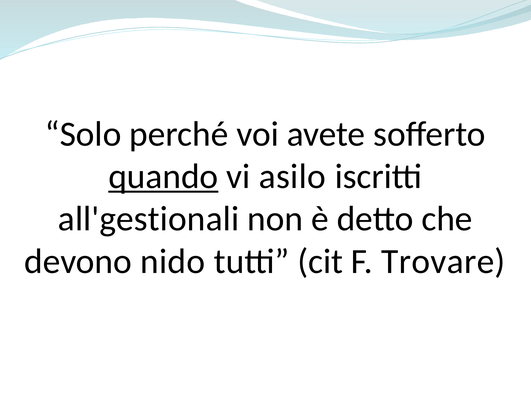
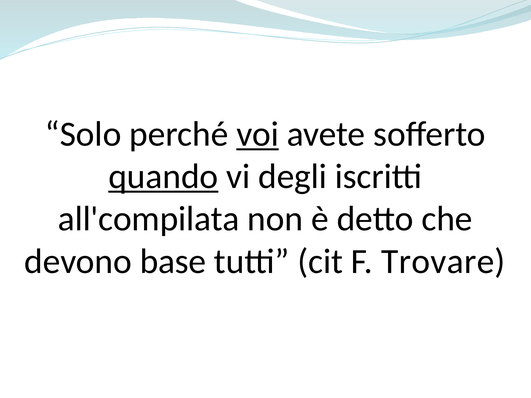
voi underline: none -> present
asilo: asilo -> degli
all'gestionali: all'gestionali -> all'compilata
nido: nido -> base
